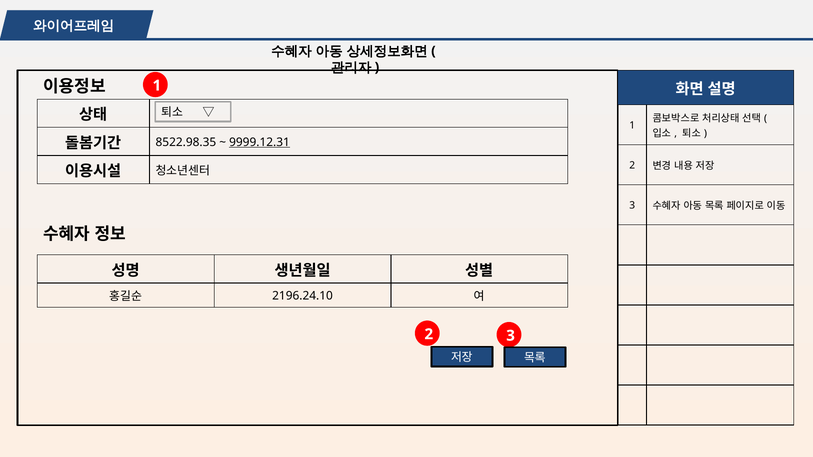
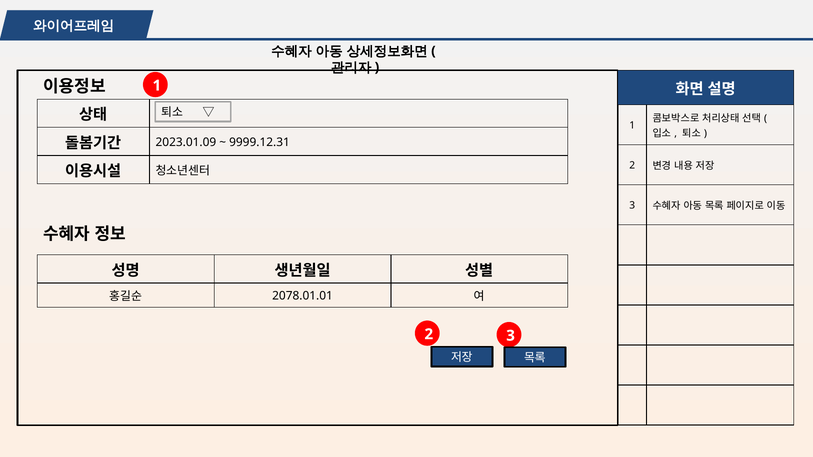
8522.98.35: 8522.98.35 -> 2023.01.09
9999.12.31 underline: present -> none
2196.24.10: 2196.24.10 -> 2078.01.01
